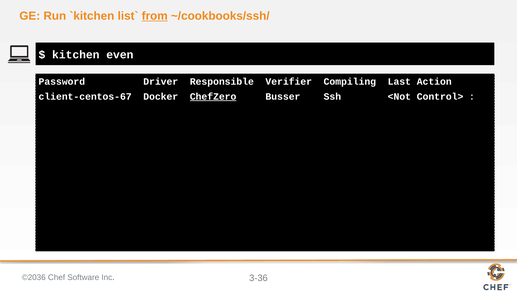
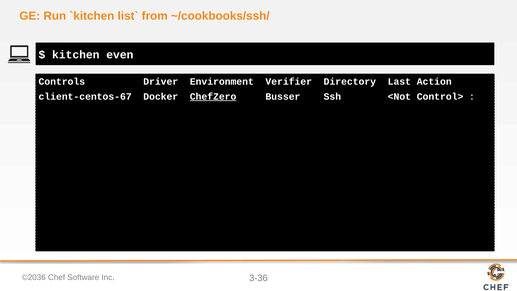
from underline: present -> none
Password: Password -> Controls
Responsible: Responsible -> Environment
Compiling: Compiling -> Directory
